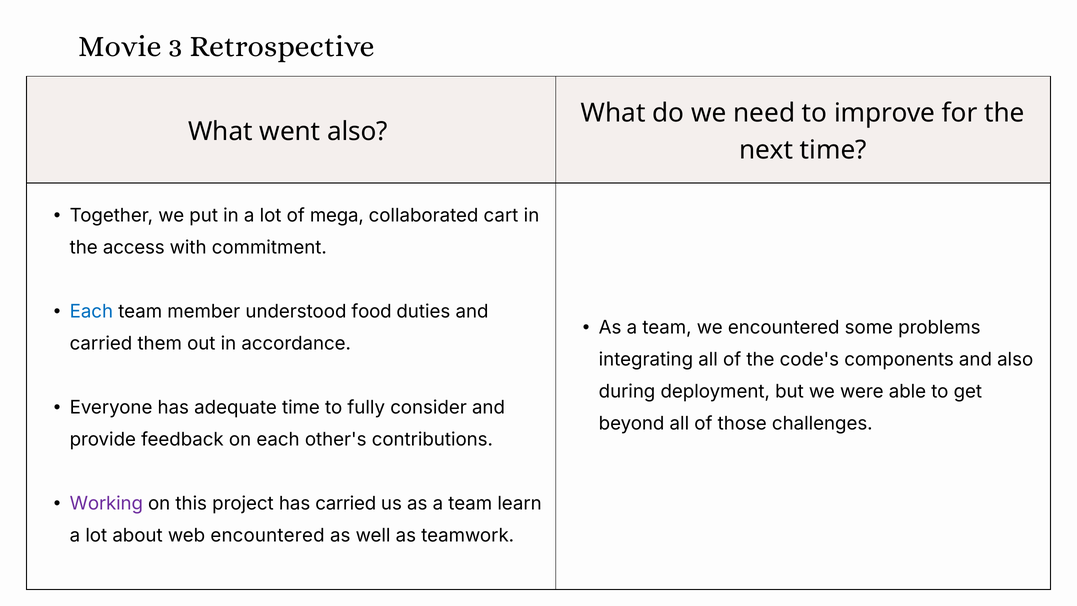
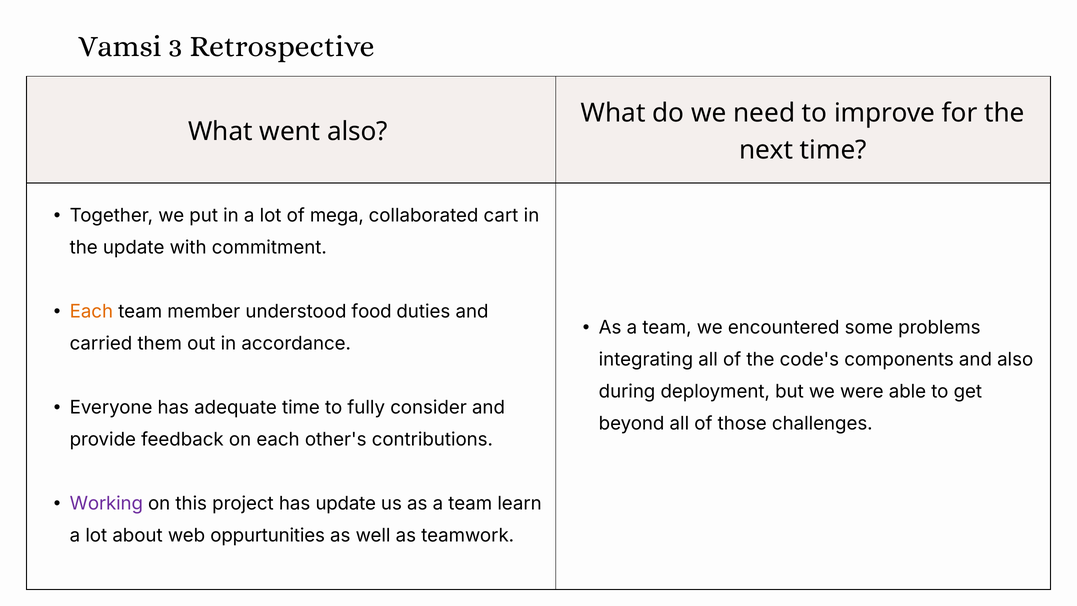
Movie: Movie -> Vamsi
the access: access -> update
Each at (91, 312) colour: blue -> orange
has carried: carried -> update
web encountered: encountered -> oppurtunities
